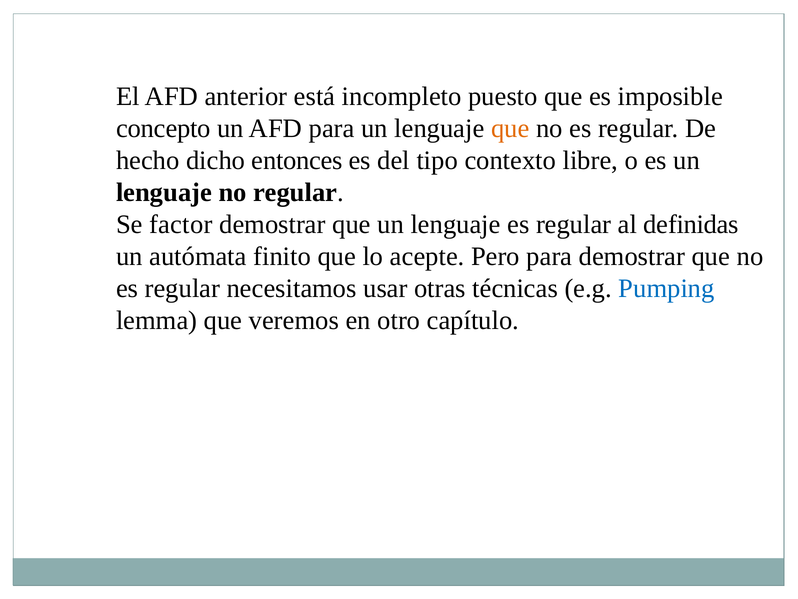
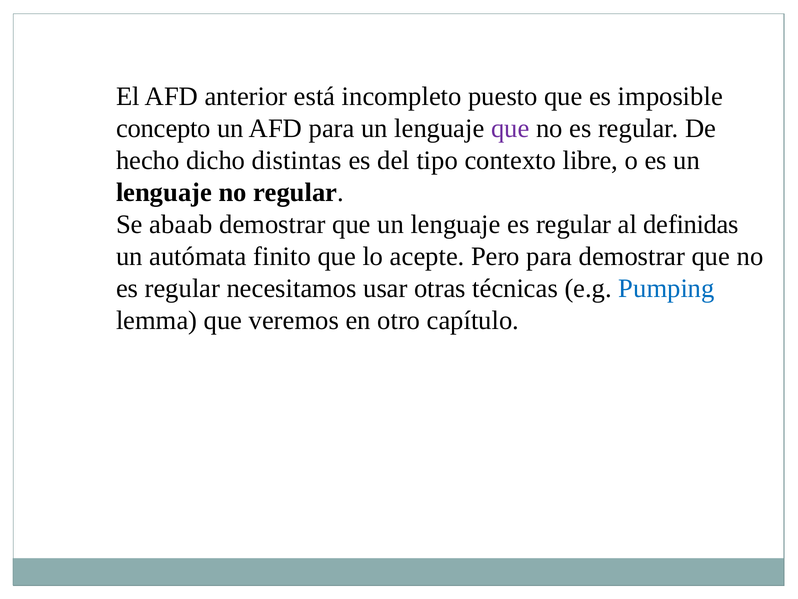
que at (510, 128) colour: orange -> purple
entonces: entonces -> distintas
factor: factor -> abaab
